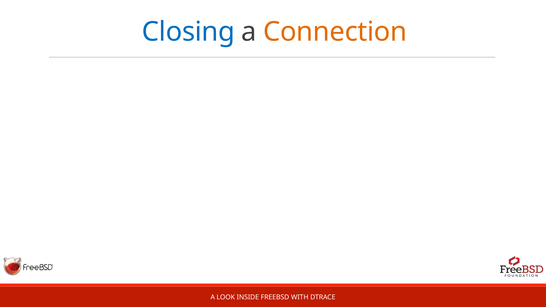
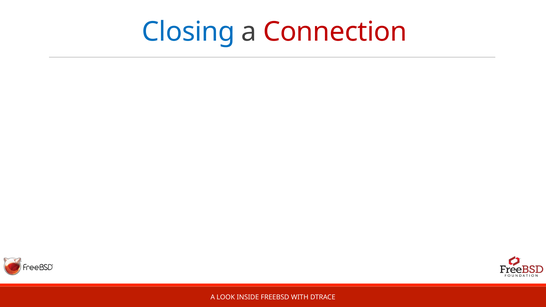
Connection colour: orange -> red
